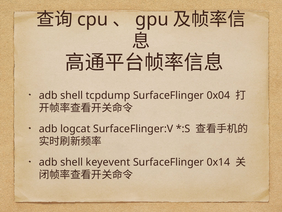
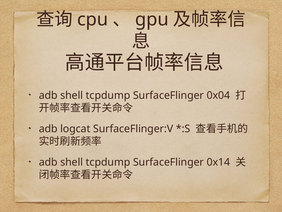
keyevent at (108, 162): keyevent -> tcpdump
